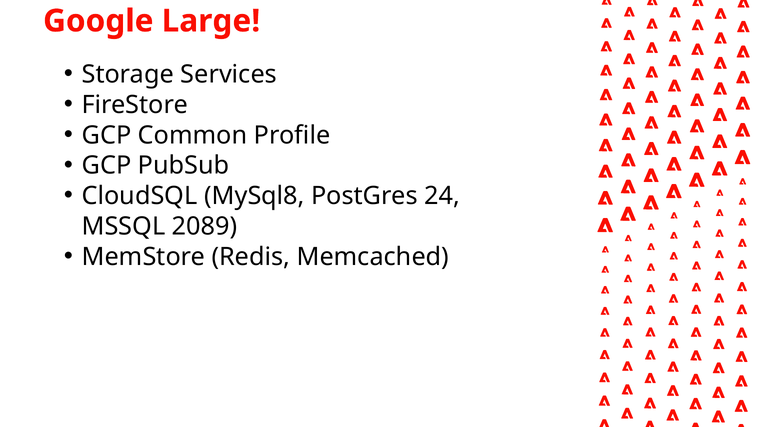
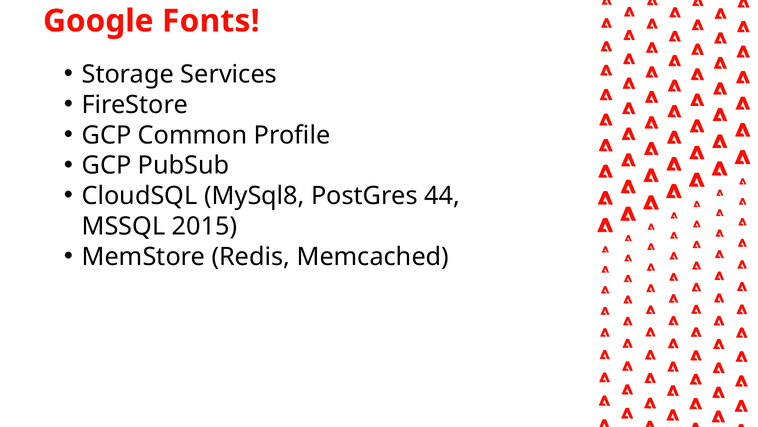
Large: Large -> Fonts
24: 24 -> 44
2089: 2089 -> 2015
